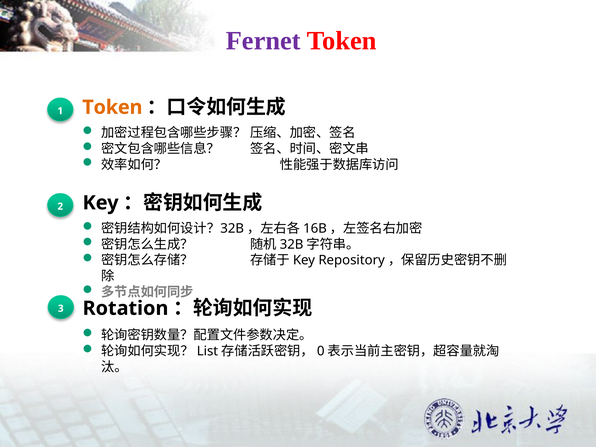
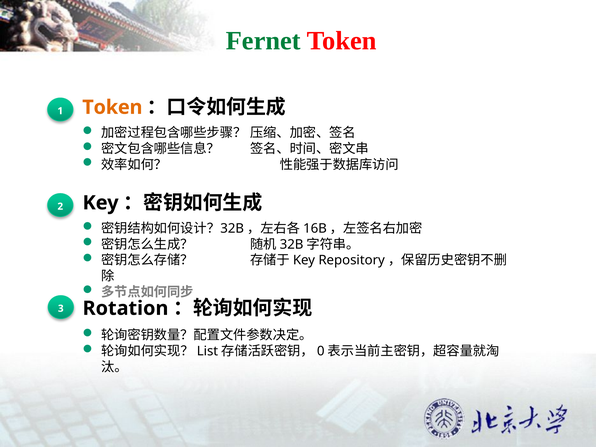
Fernet colour: purple -> green
